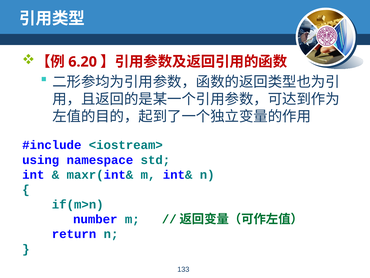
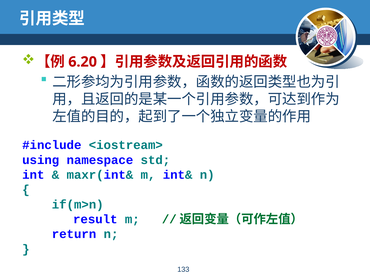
number: number -> result
